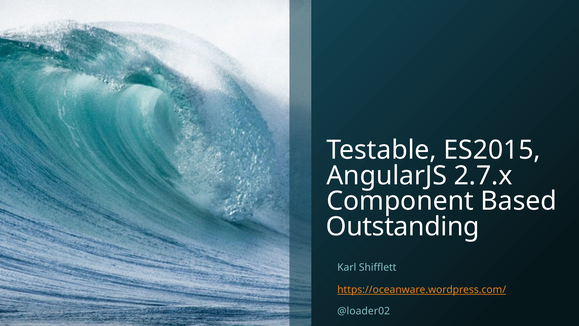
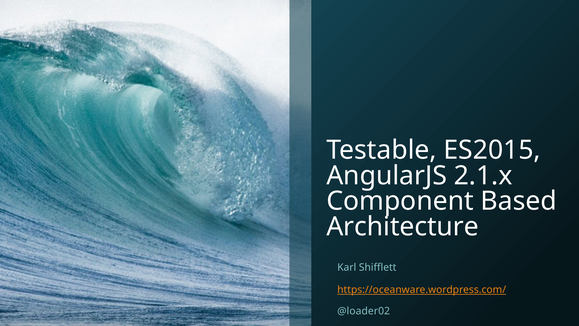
2.7.x: 2.7.x -> 2.1.x
Outstanding: Outstanding -> Architecture
